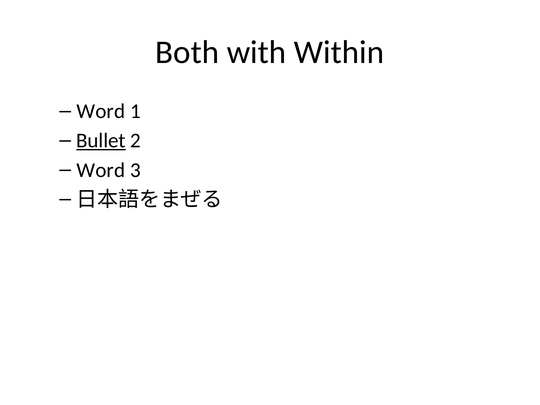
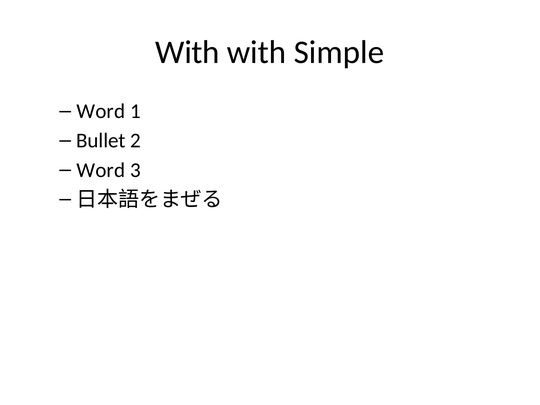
Both at (187, 52): Both -> With
Within: Within -> Simple
Bullet underline: present -> none
